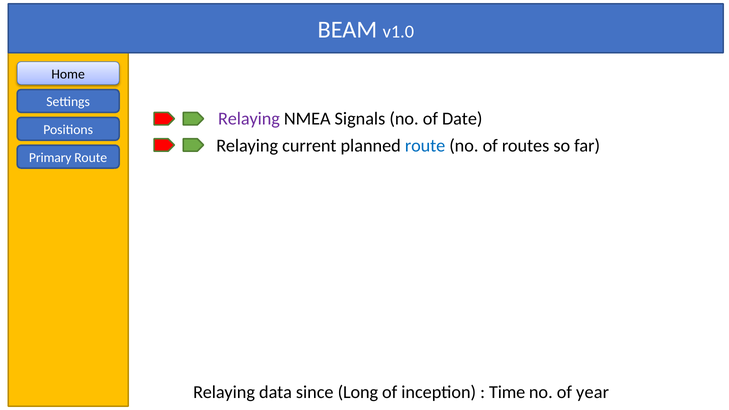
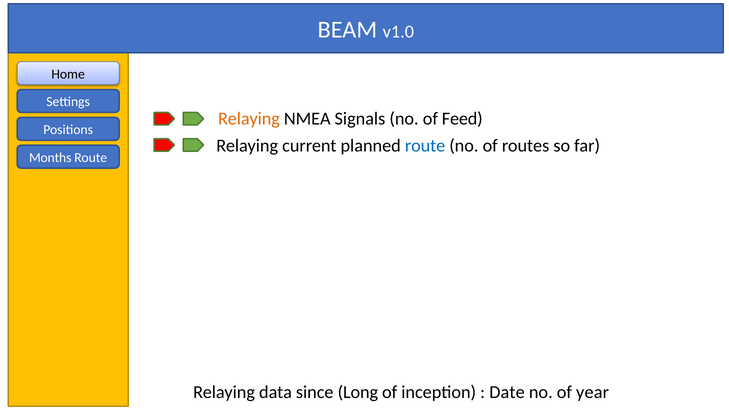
Relaying at (249, 119) colour: purple -> orange
Date: Date -> Feed
Primary: Primary -> Months
Time: Time -> Date
